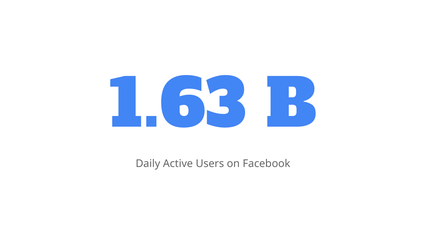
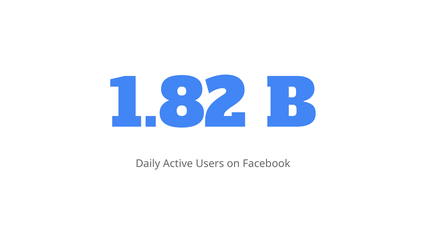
1.63: 1.63 -> 1.82
